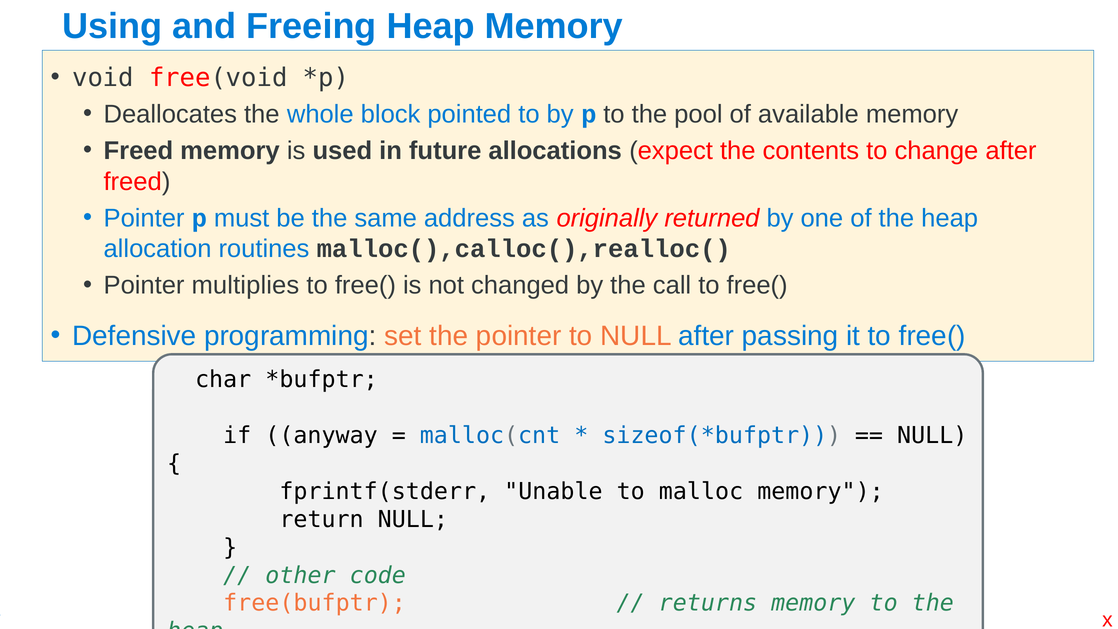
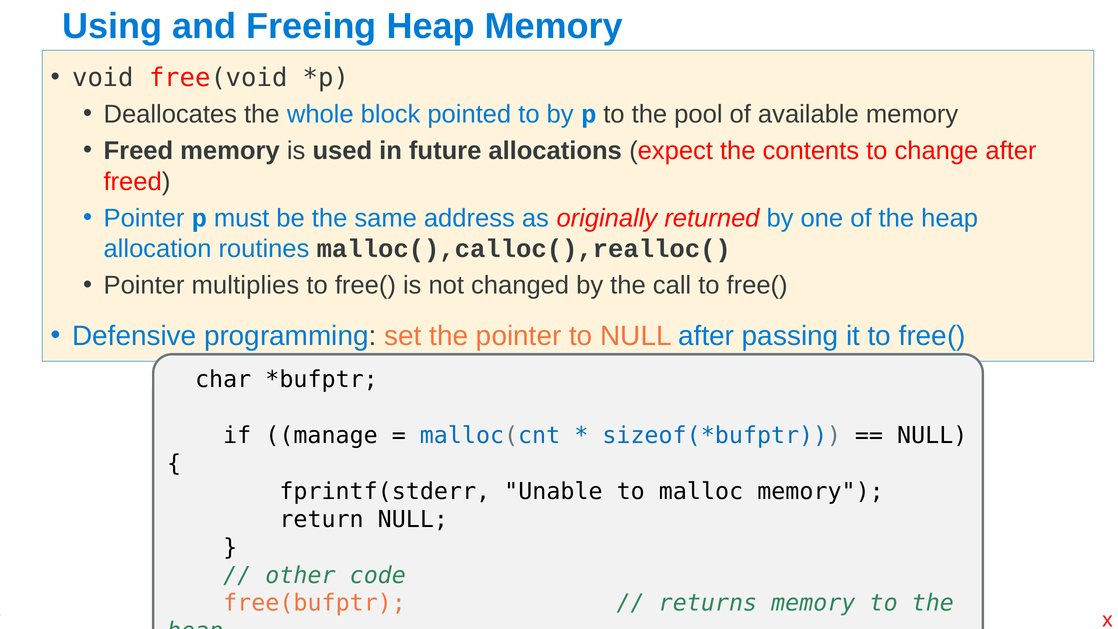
anyway: anyway -> manage
